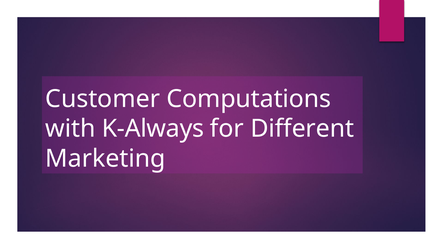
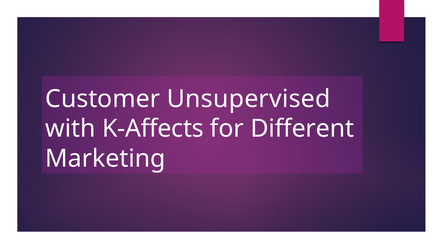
Computations: Computations -> Unsupervised
K-Always: K-Always -> K-Affects
